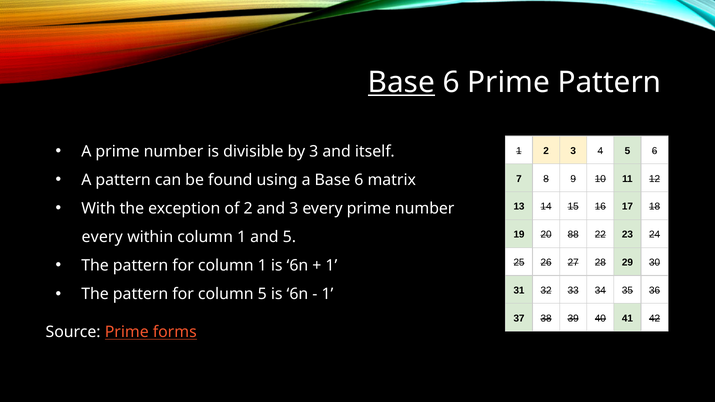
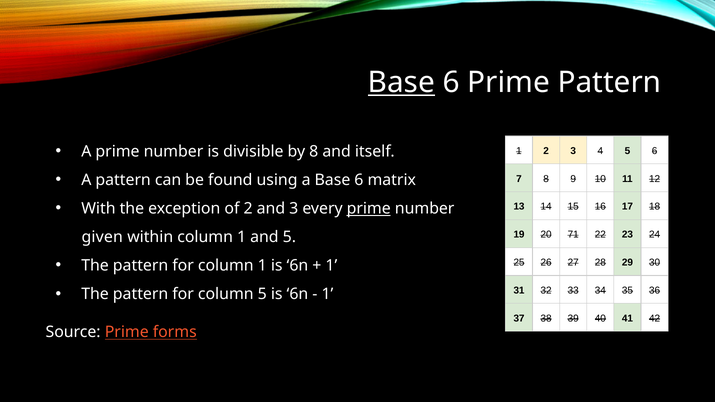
by 3: 3 -> 8
prime at (369, 209) underline: none -> present
88: 88 -> 71
every at (102, 237): every -> given
